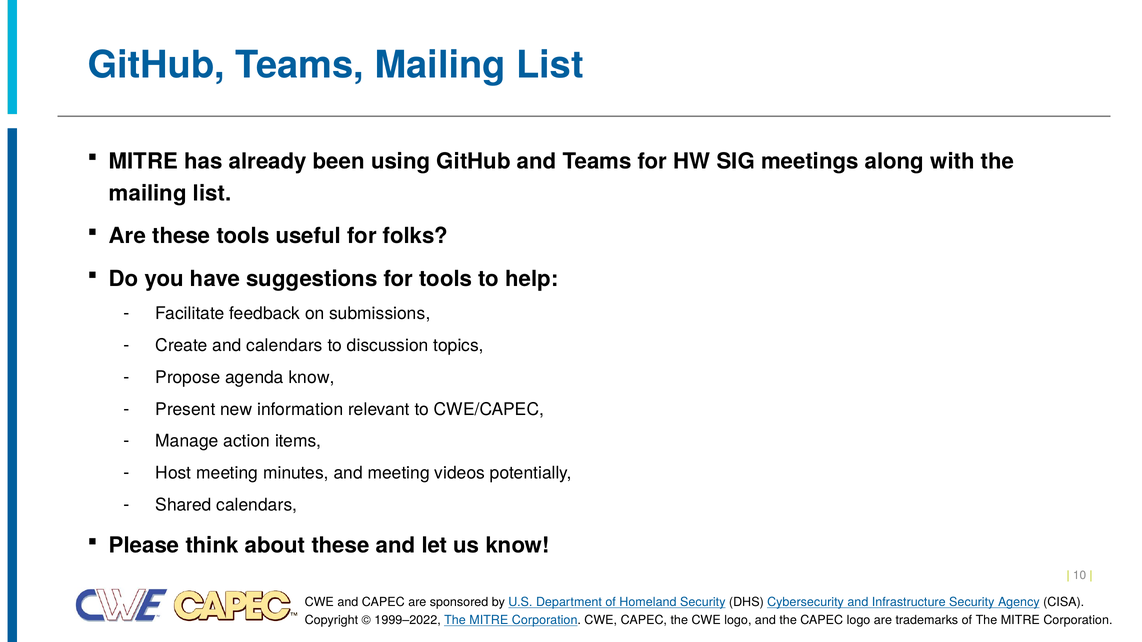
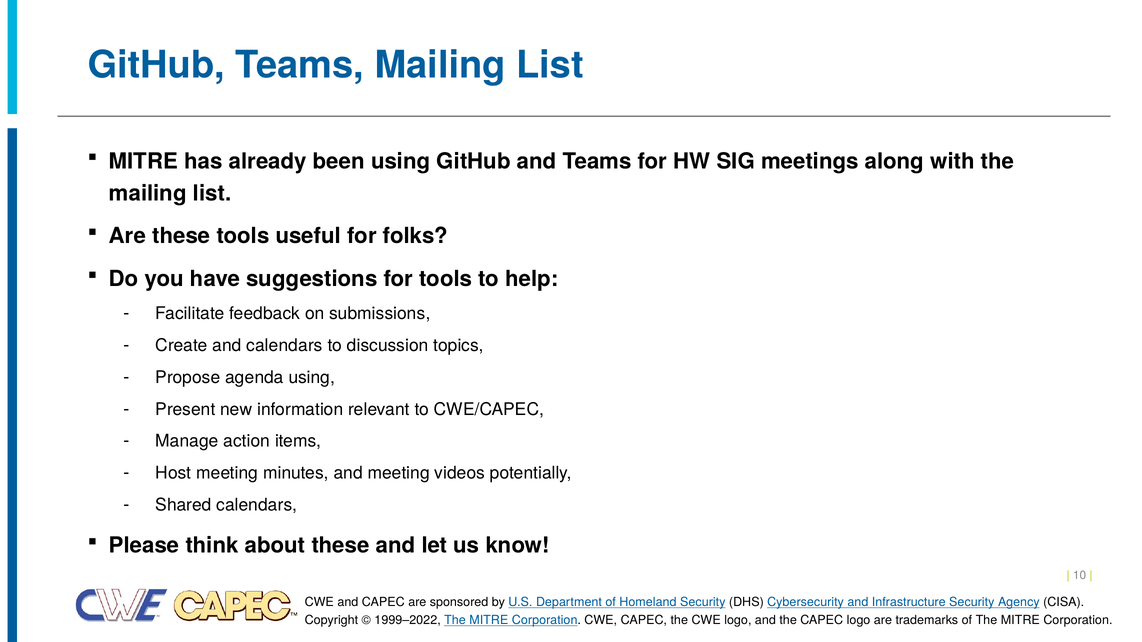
agenda know: know -> using
